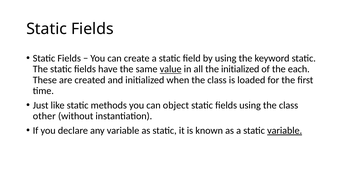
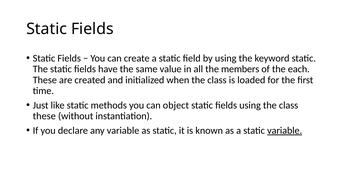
value underline: present -> none
the initialized: initialized -> members
other at (44, 116): other -> these
